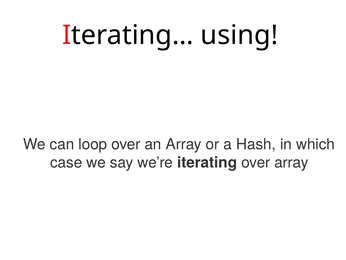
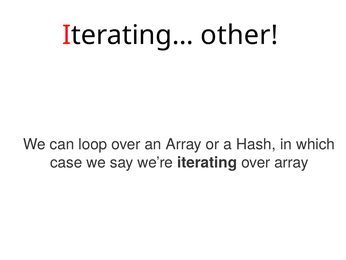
using: using -> other
